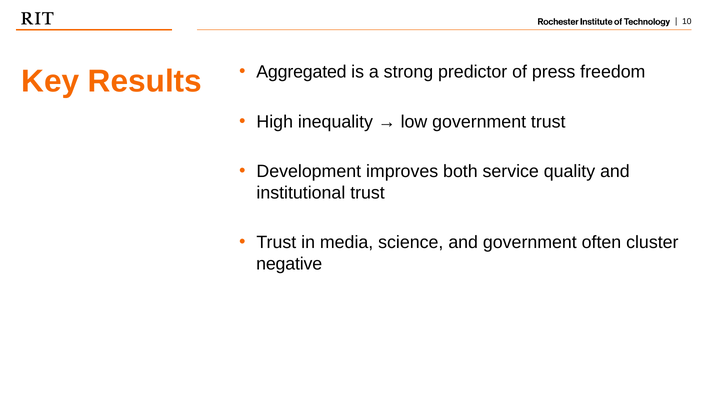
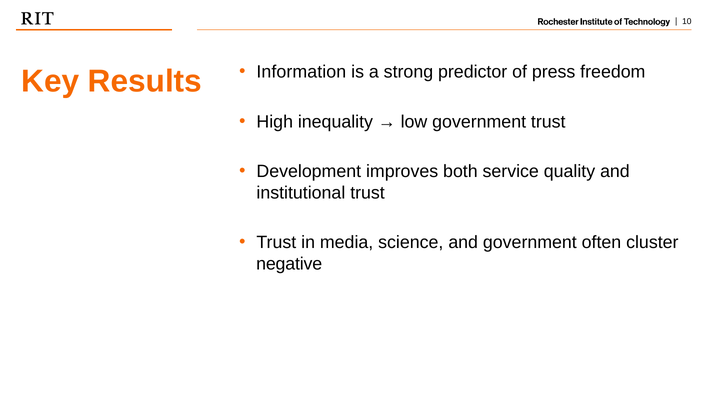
Aggregated: Aggregated -> Information
